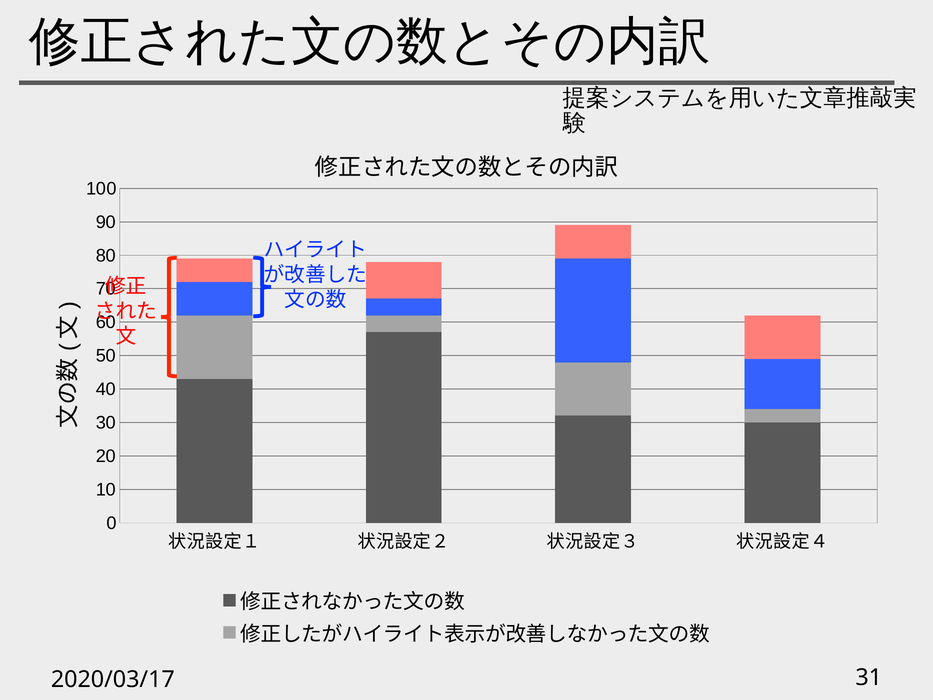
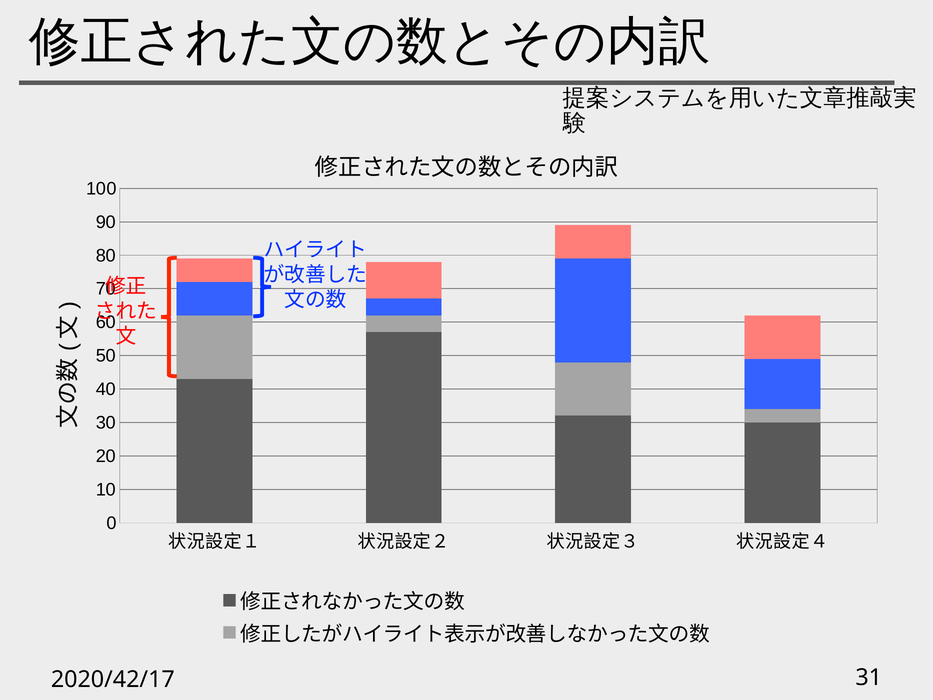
2020/03/17: 2020/03/17 -> 2020/42/17
